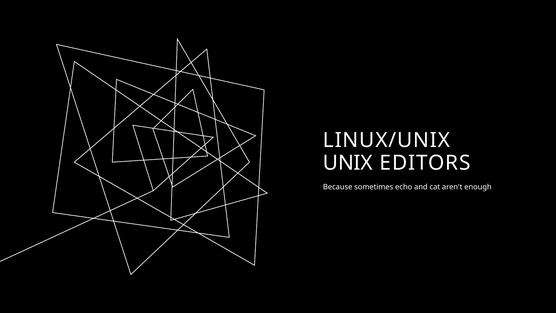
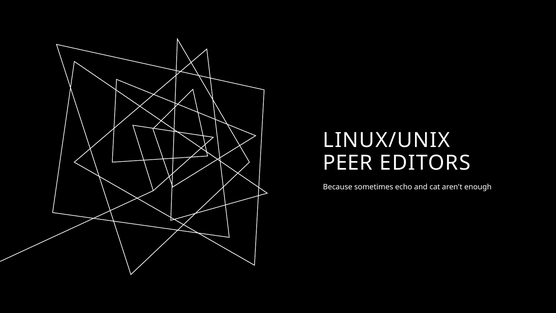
UNIX: UNIX -> PEER
